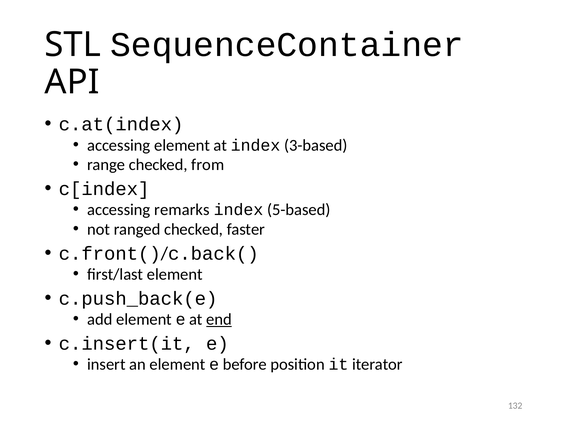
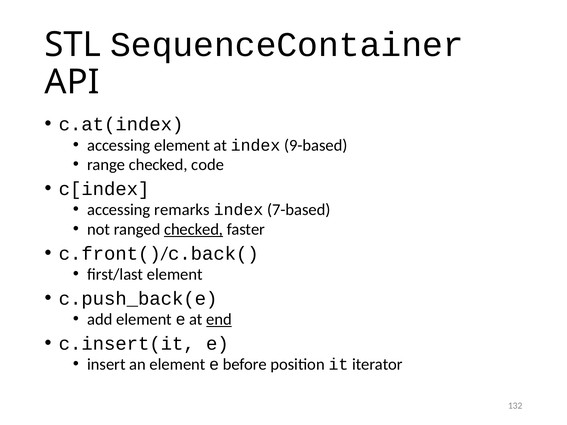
3-based: 3-based -> 9-based
from: from -> code
5-based: 5-based -> 7-based
checked at (194, 230) underline: none -> present
